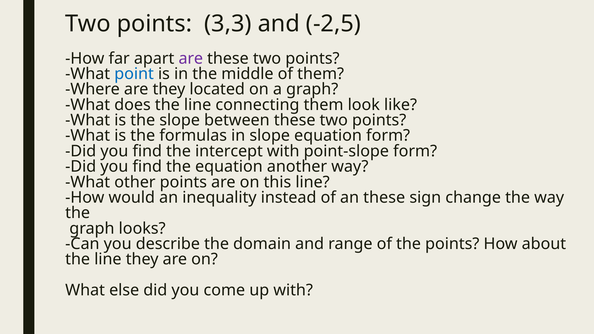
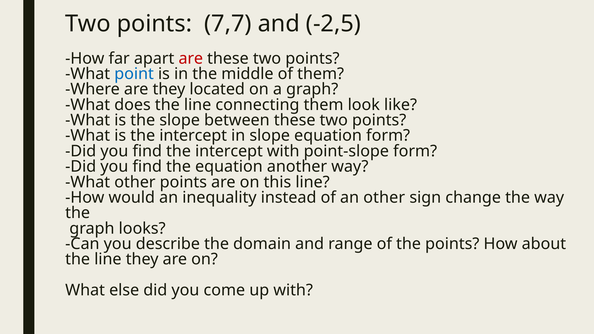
3,3: 3,3 -> 7,7
are at (191, 58) colour: purple -> red
is the formulas: formulas -> intercept
an these: these -> other
